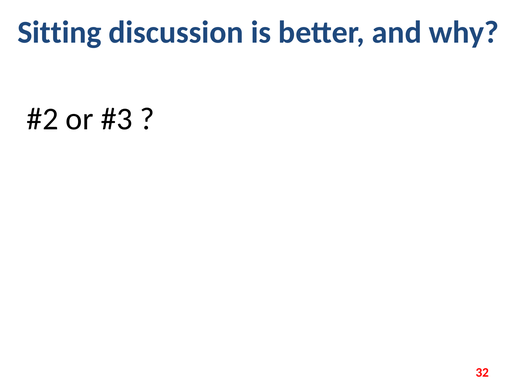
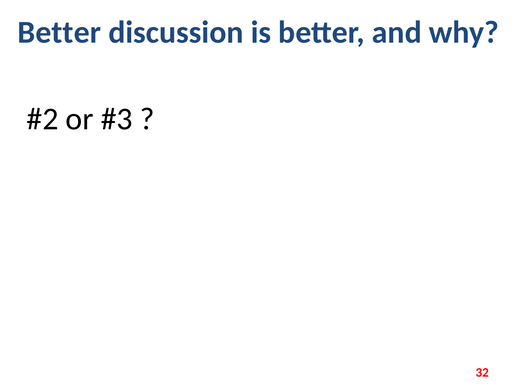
Sitting at (59, 32): Sitting -> Better
